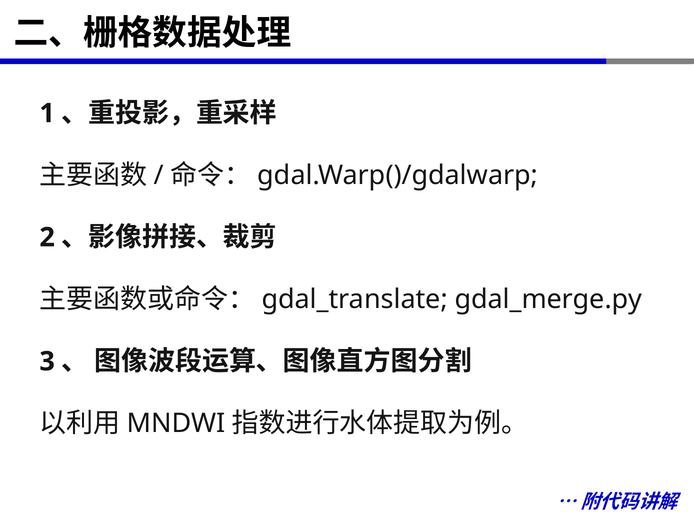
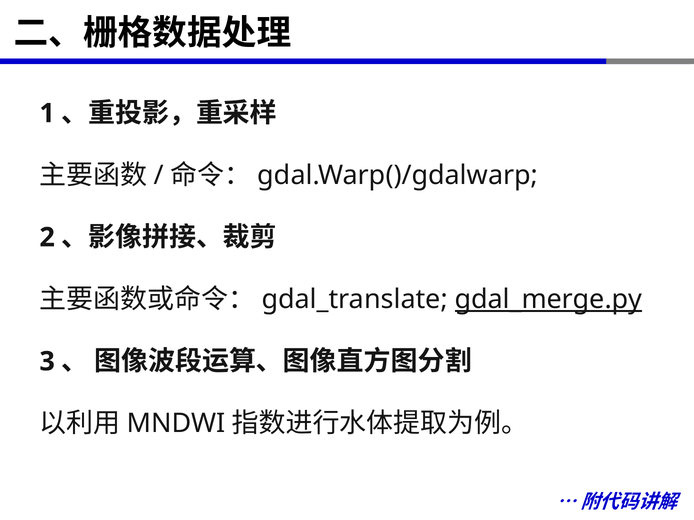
gdal_merge.py underline: none -> present
